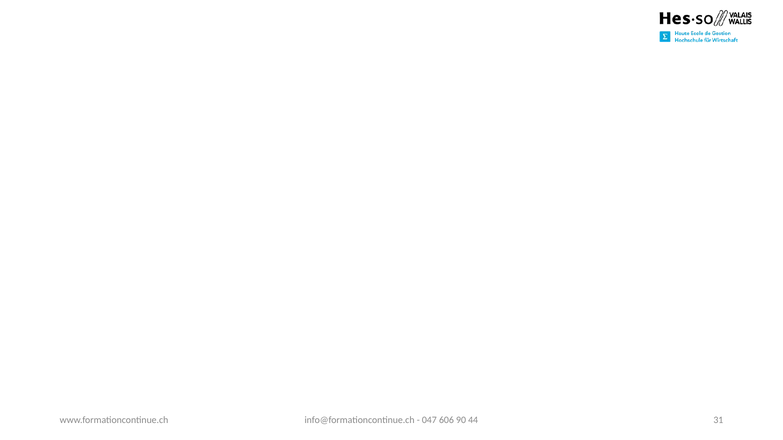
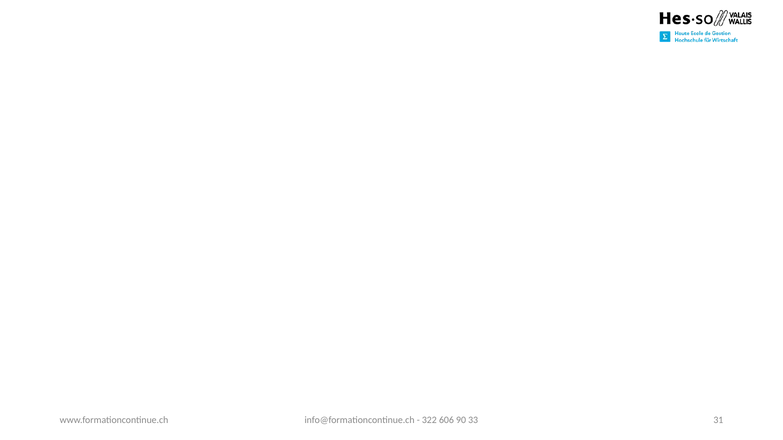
047: 047 -> 322
44: 44 -> 33
